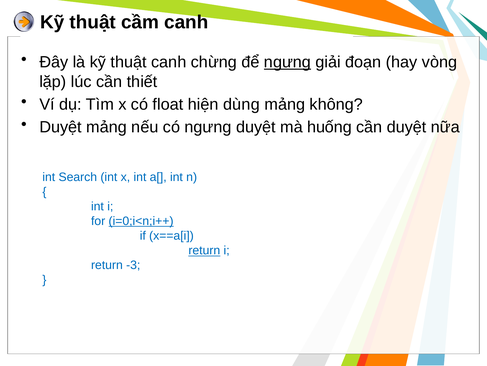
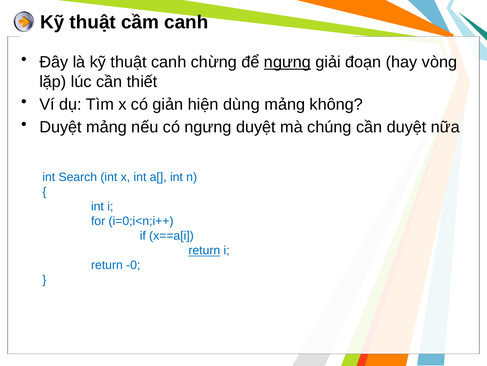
float: float -> giản
huống: huống -> chúng
i=0;i<n;i++ underline: present -> none
-3: -3 -> -0
